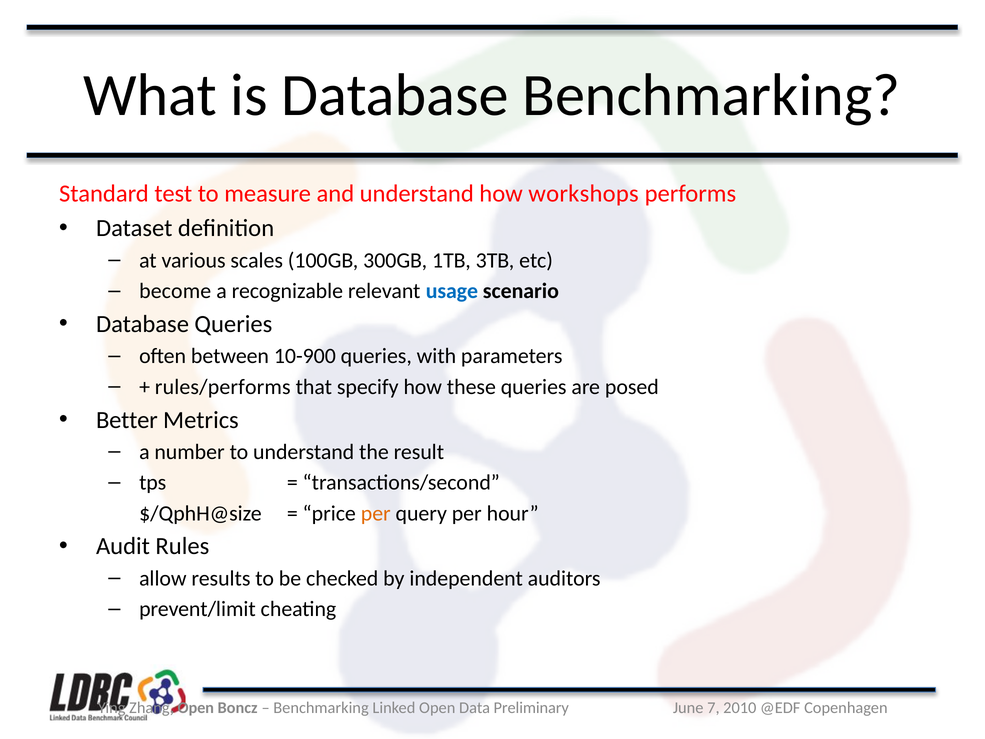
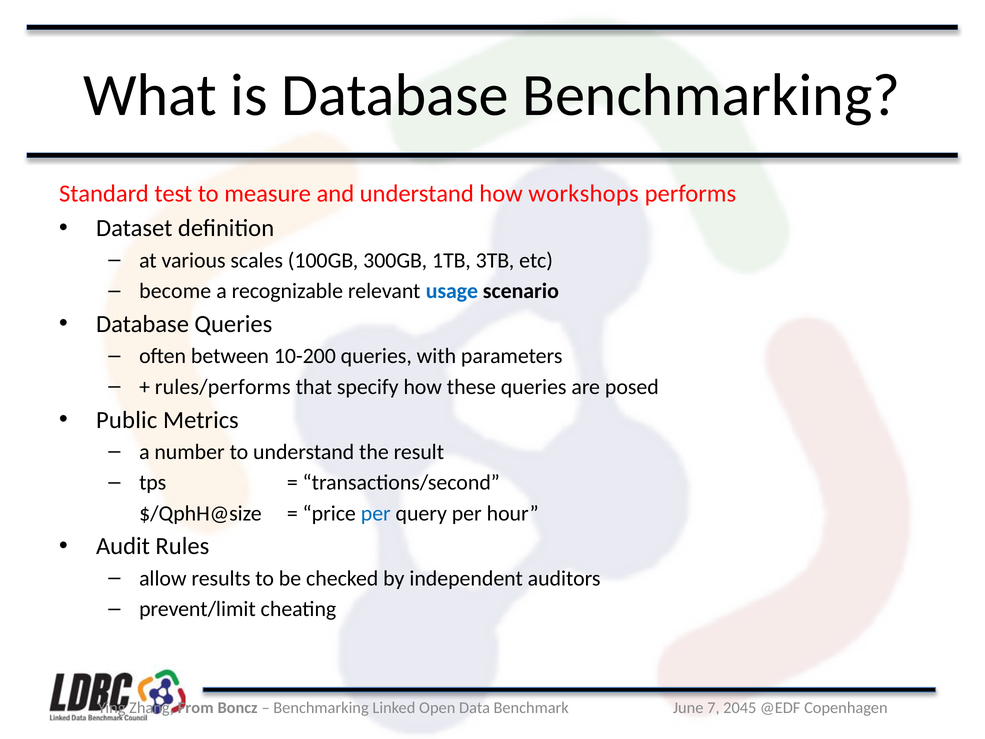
10-900: 10-900 -> 10-200
Better: Better -> Public
per at (376, 513) colour: orange -> blue
Zhang Open: Open -> From
Preliminary: Preliminary -> Benchmark
2010: 2010 -> 2045
